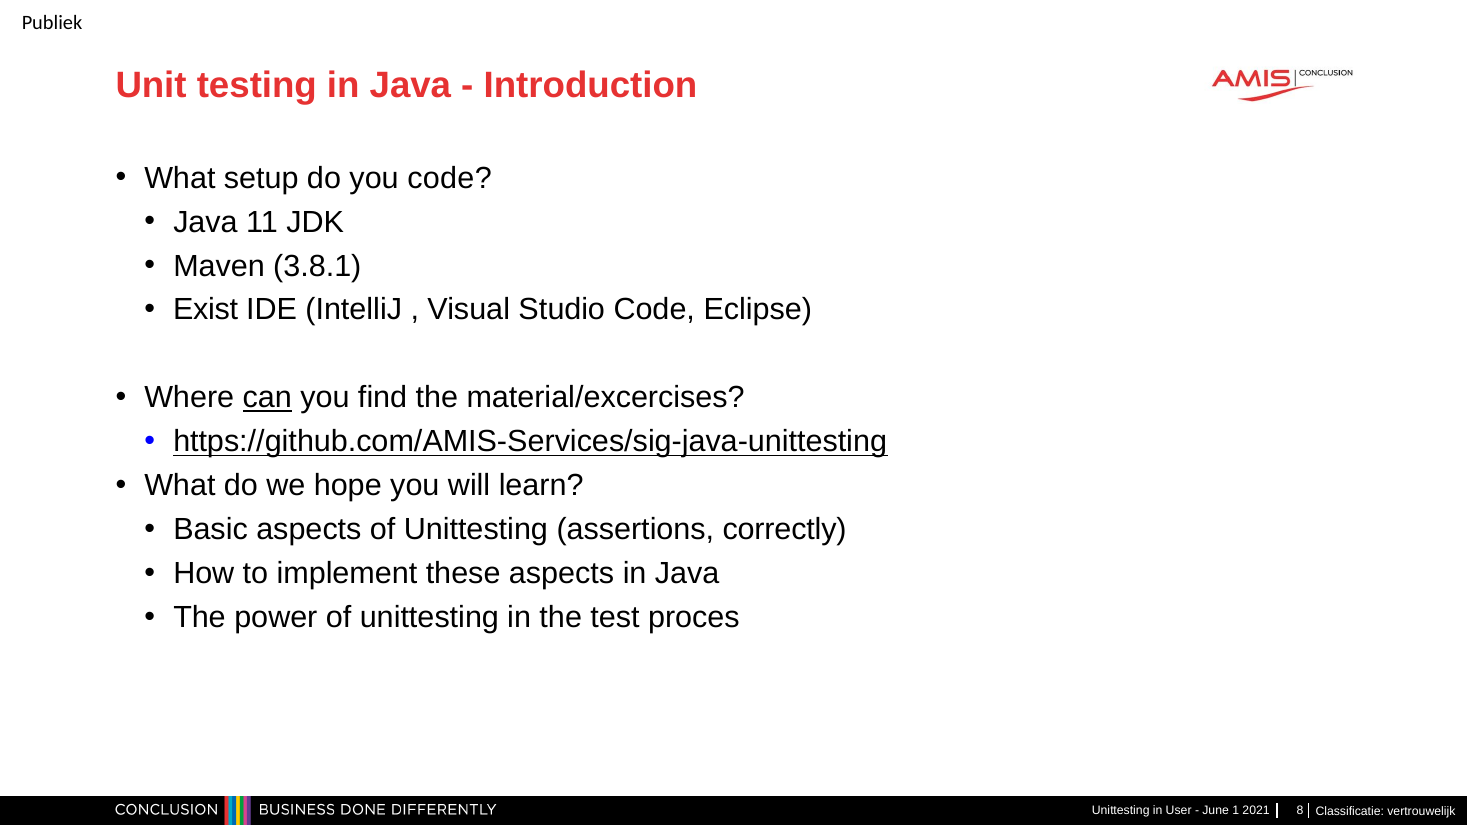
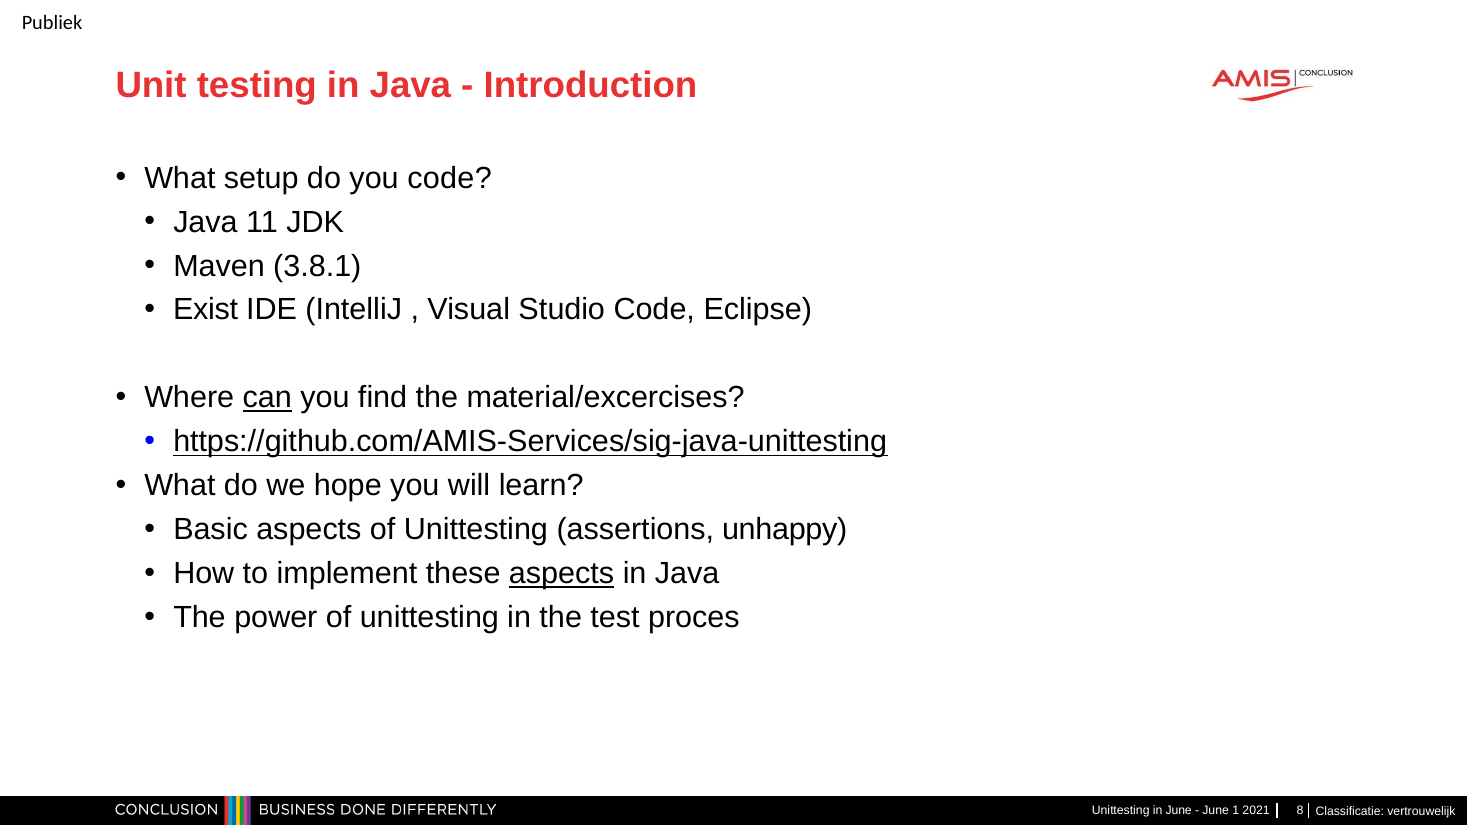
correctly: correctly -> unhappy
aspects at (562, 574) underline: none -> present
in User: User -> June
